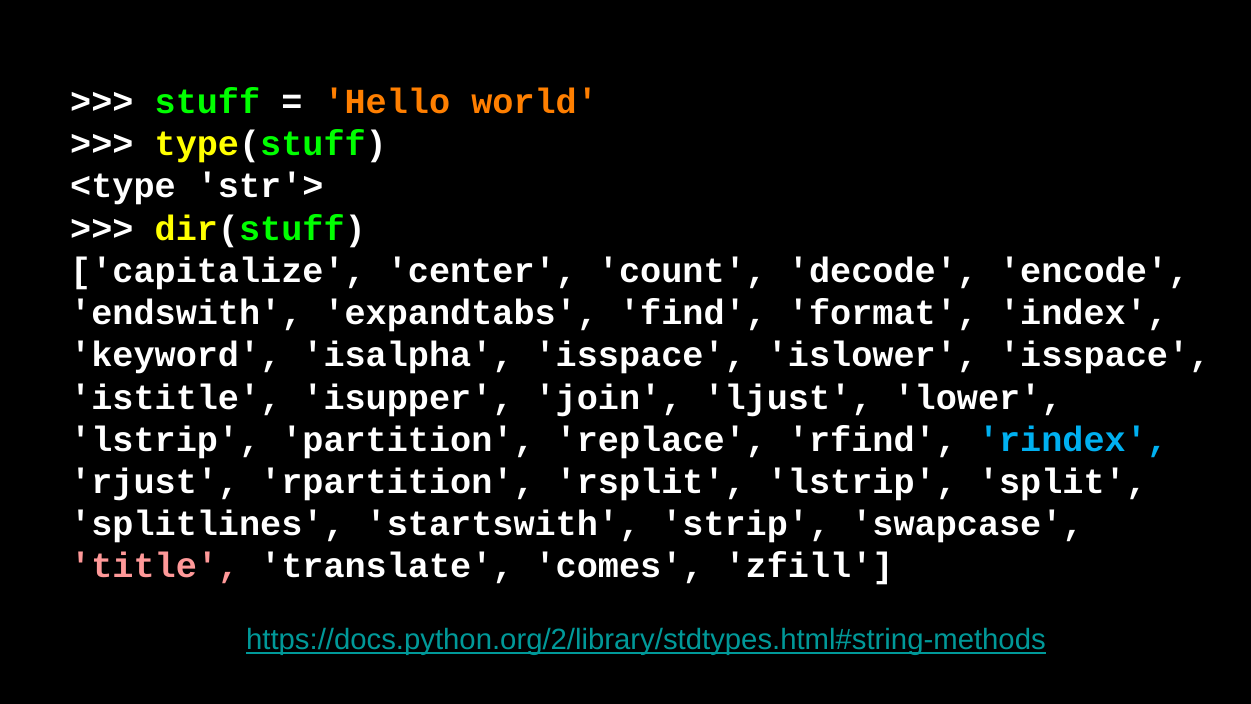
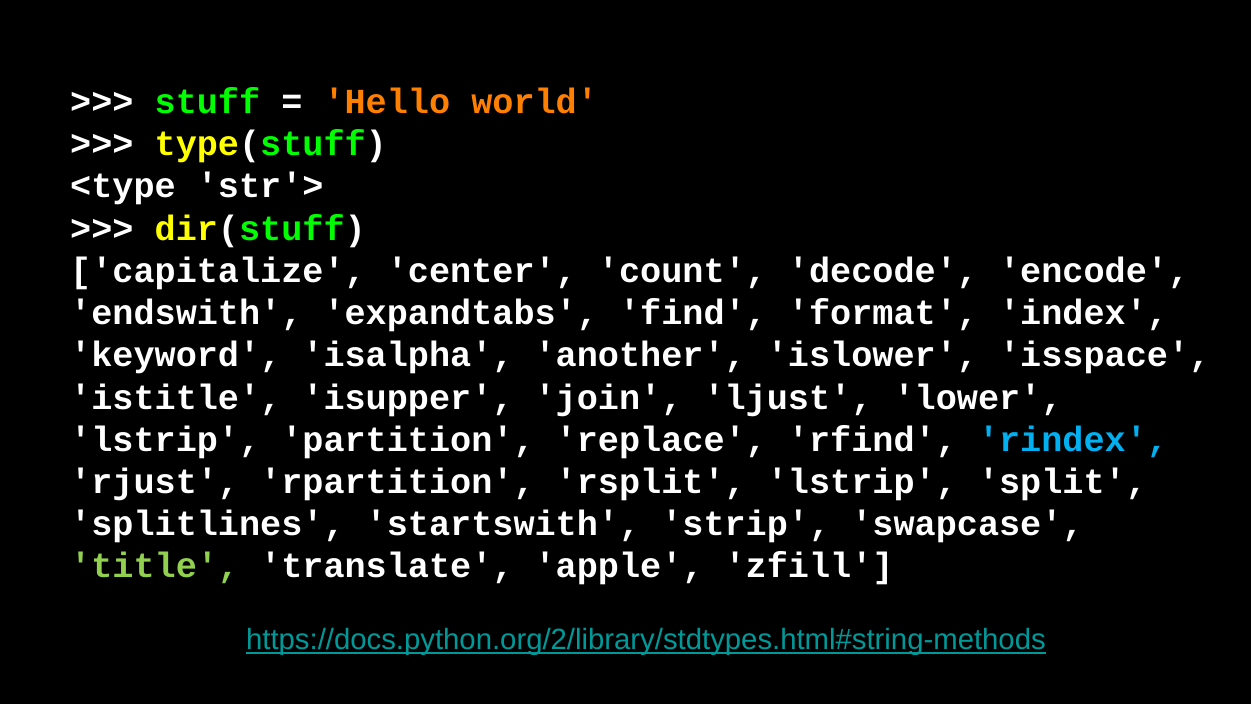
isalpha isspace: isspace -> another
title colour: pink -> light green
comes: comes -> apple
